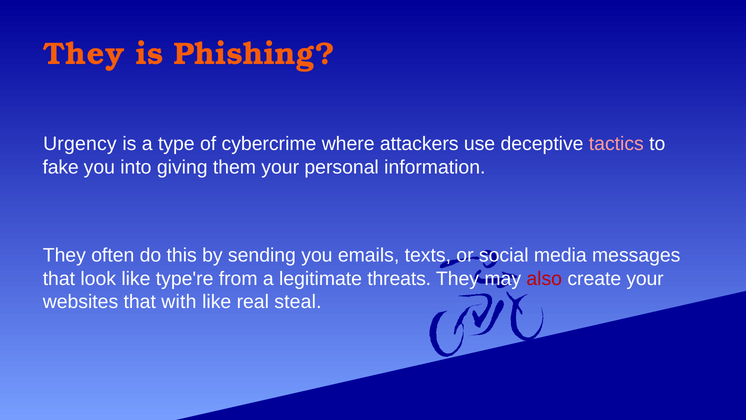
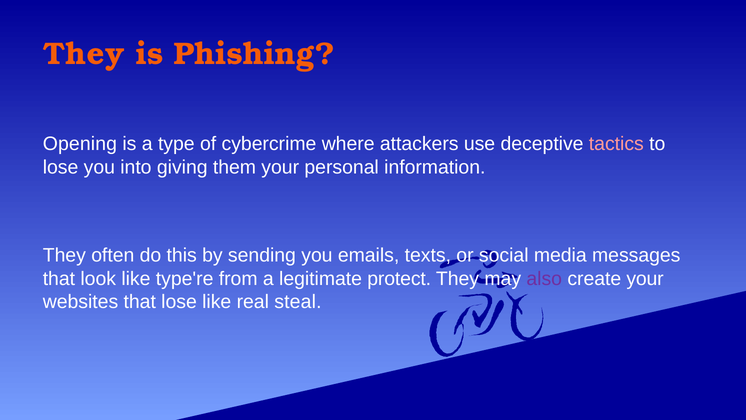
Urgency: Urgency -> Opening
fake at (61, 167): fake -> lose
threats: threats -> protect
also colour: red -> purple
that with: with -> lose
